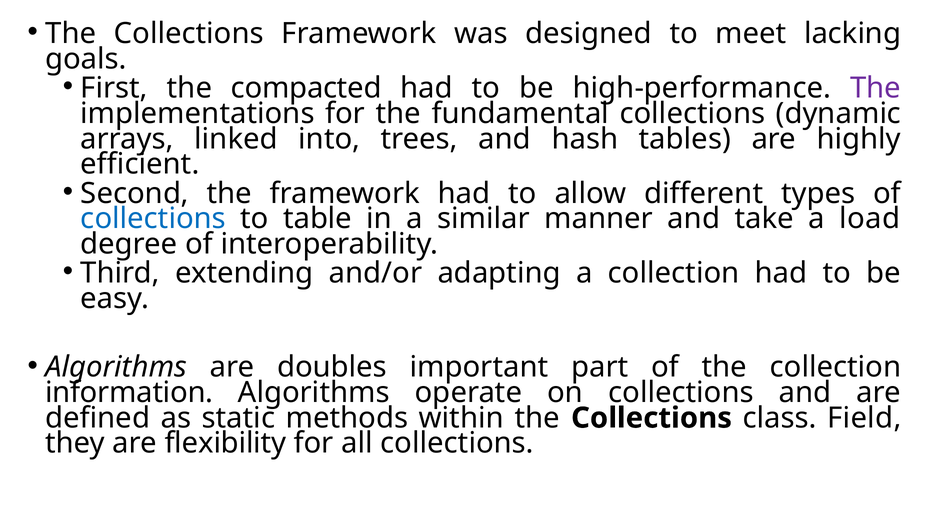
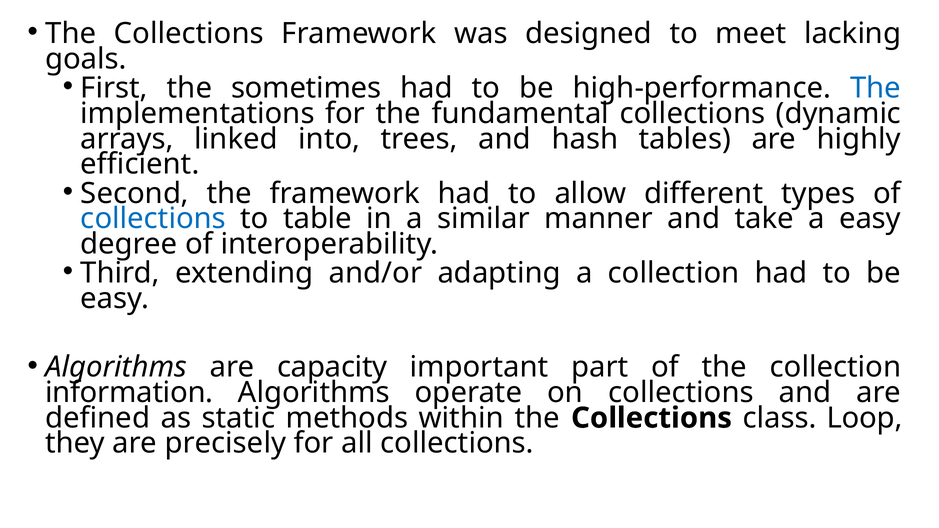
compacted: compacted -> sometimes
The at (876, 88) colour: purple -> blue
a load: load -> easy
doubles: doubles -> capacity
Field: Field -> Loop
flexibility: flexibility -> precisely
